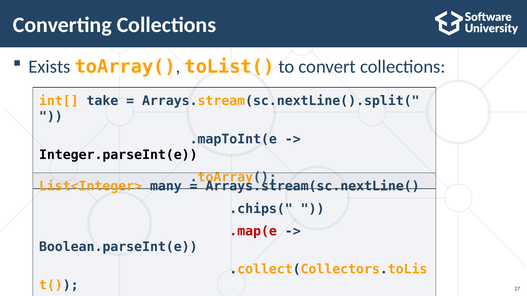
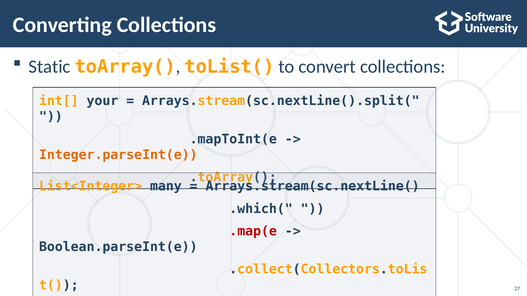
Exists: Exists -> Static
take: take -> your
Integer.parseInt(e colour: black -> orange
.chips(: .chips( -> .which(
